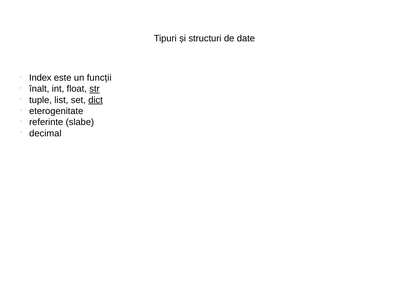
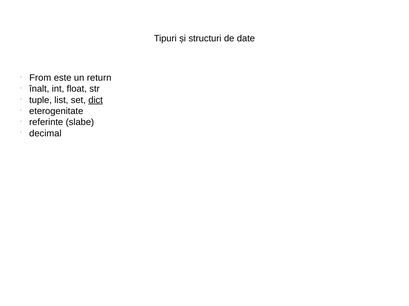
Index: Index -> From
funcții: funcții -> return
str underline: present -> none
